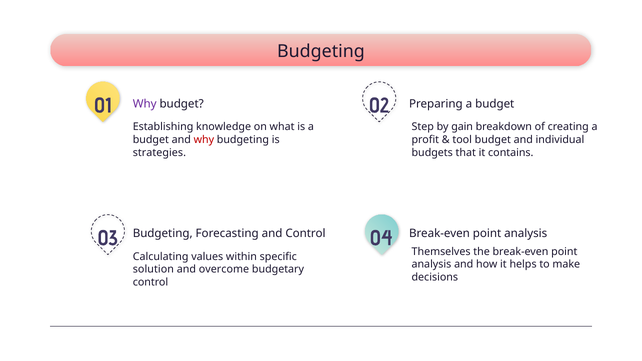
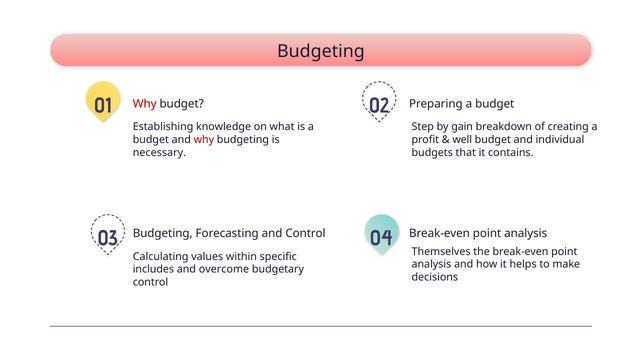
Why at (145, 104) colour: purple -> red
tool: tool -> well
strategies: strategies -> necessary
solution: solution -> includes
